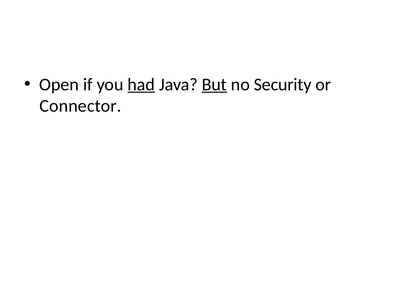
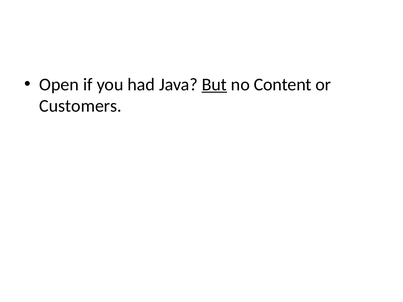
had underline: present -> none
Security: Security -> Content
Connector: Connector -> Customers
